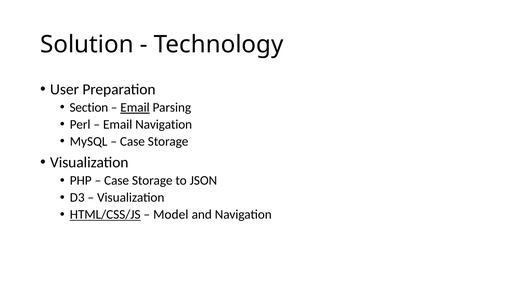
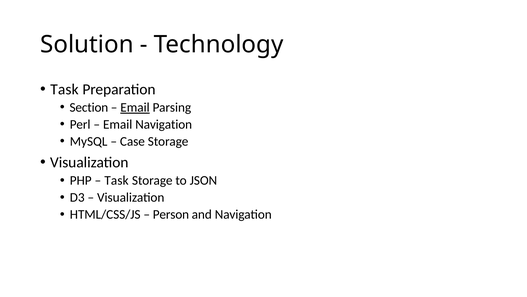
User at (65, 89): User -> Task
Case at (117, 180): Case -> Task
HTML/CSS/JS underline: present -> none
Model: Model -> Person
